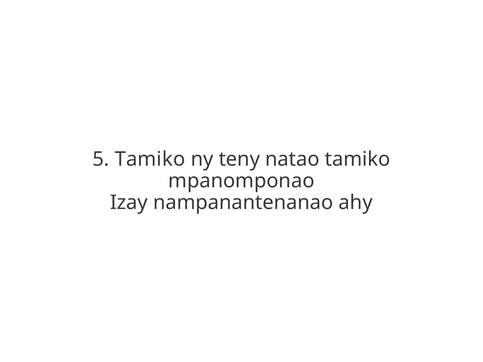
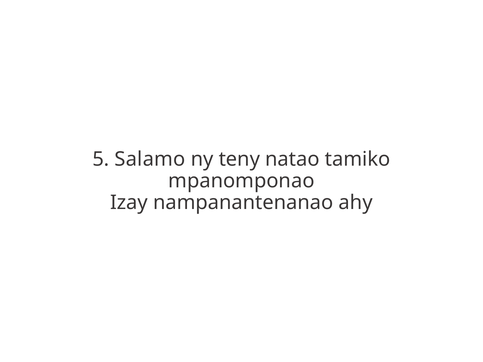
5 Tamiko: Tamiko -> Salamo
